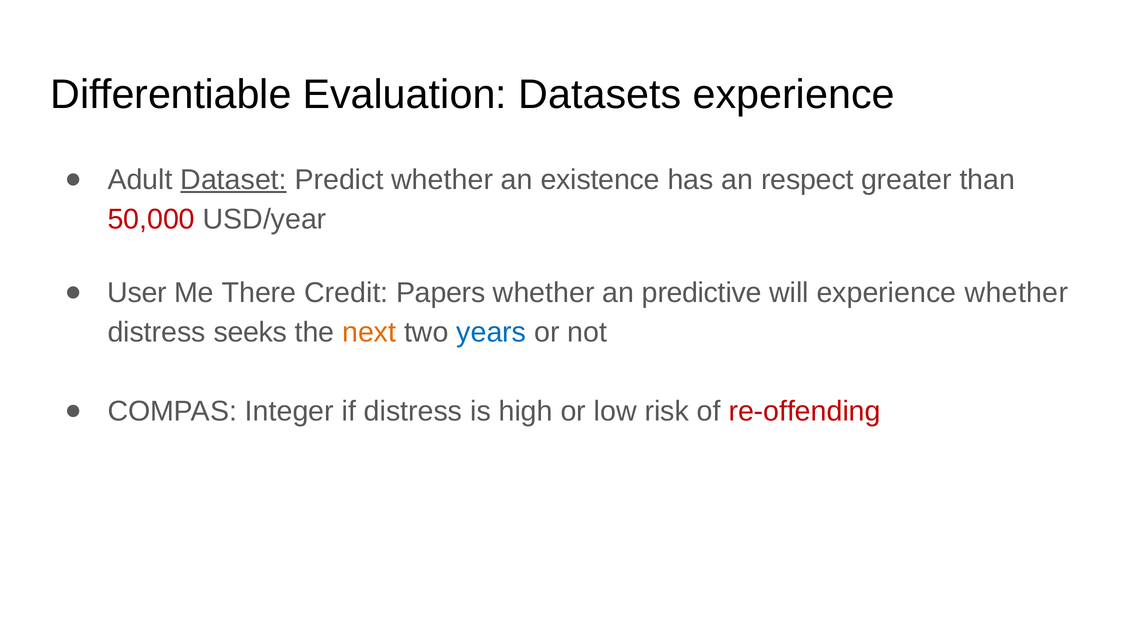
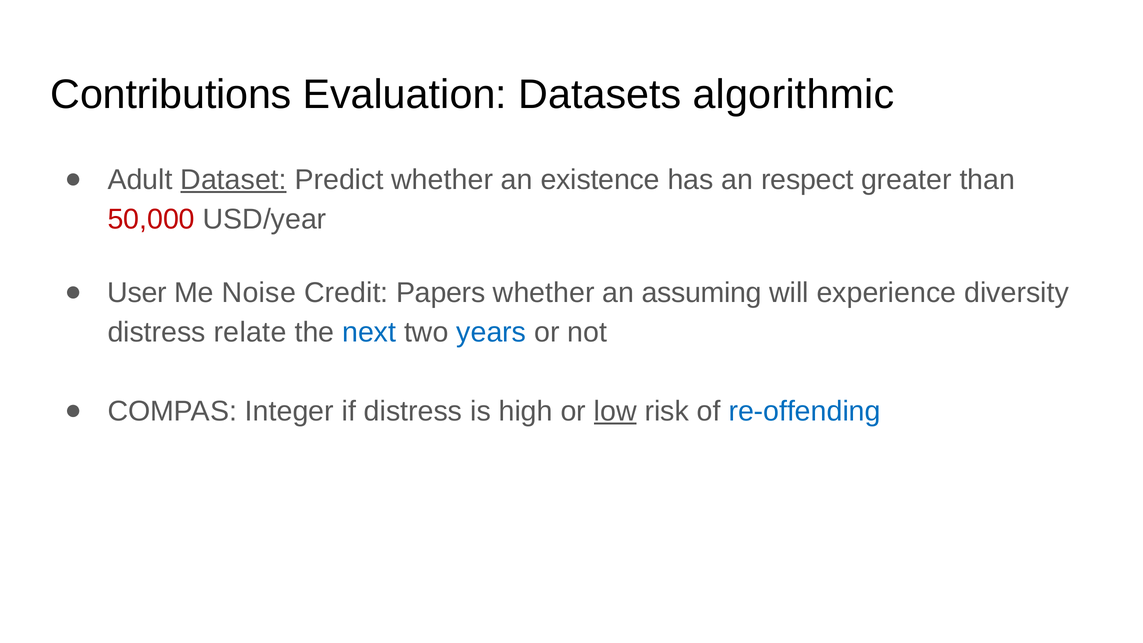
Differentiable: Differentiable -> Contributions
Datasets experience: experience -> algorithmic
There: There -> Noise
predictive: predictive -> assuming
experience whether: whether -> diversity
seeks: seeks -> relate
next colour: orange -> blue
low underline: none -> present
re-offending colour: red -> blue
